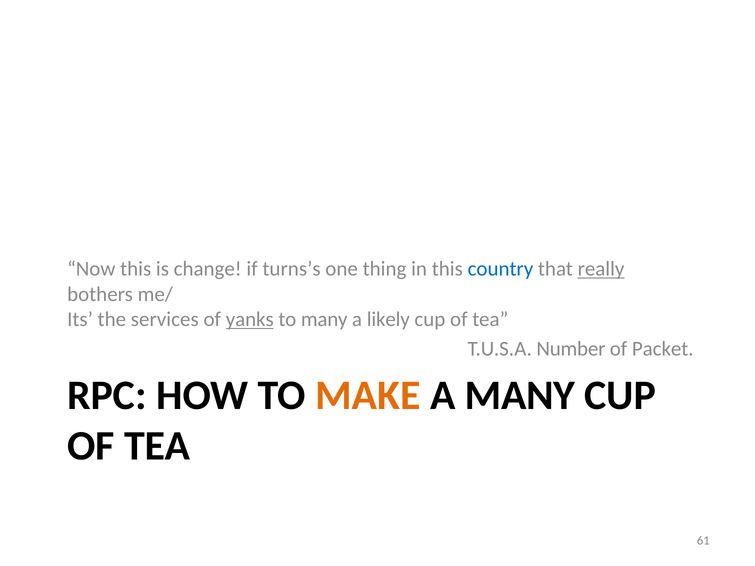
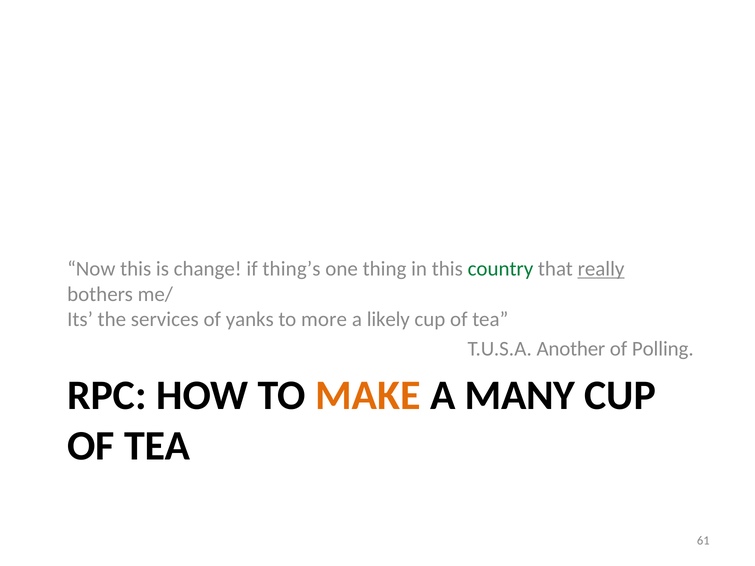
turns’s: turns’s -> thing’s
country colour: blue -> green
yanks underline: present -> none
to many: many -> more
Number: Number -> Another
Packet: Packet -> Polling
